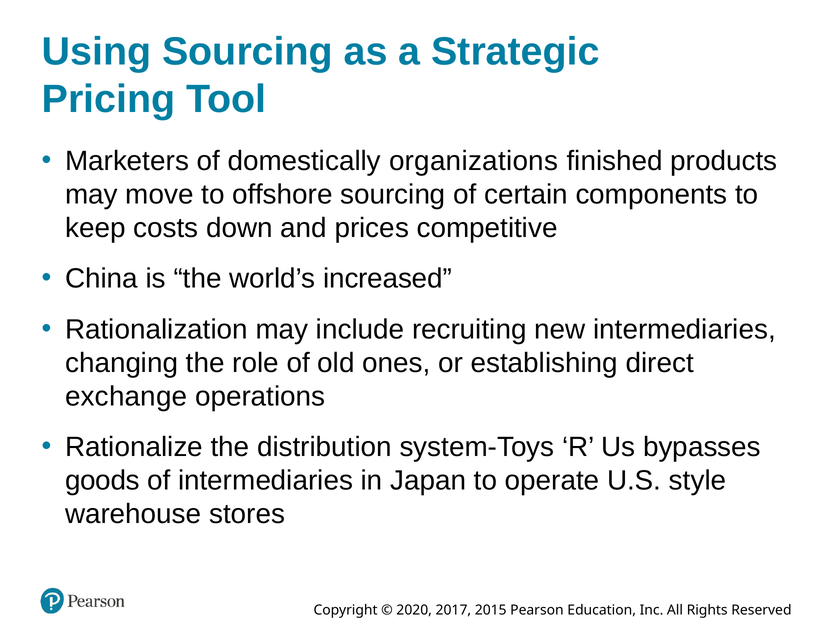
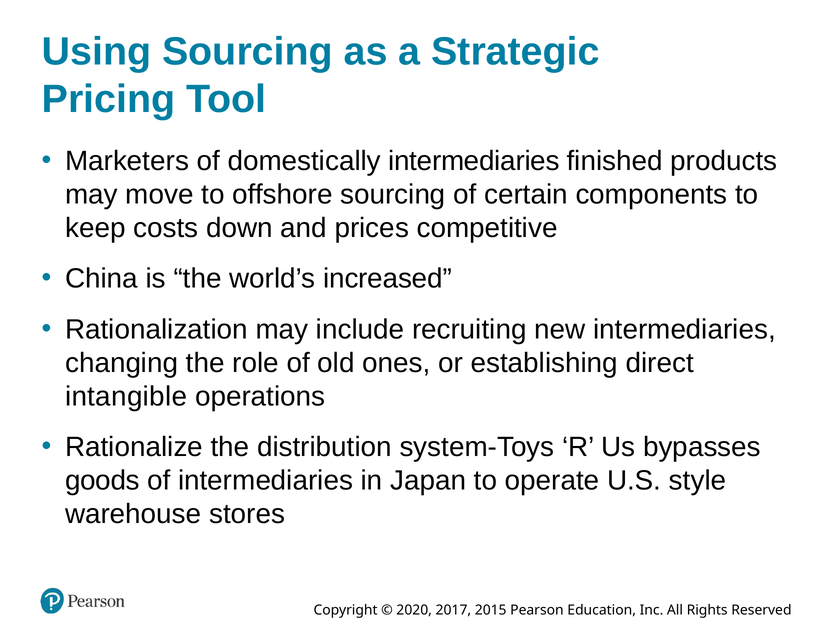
domestically organizations: organizations -> intermediaries
exchange: exchange -> intangible
